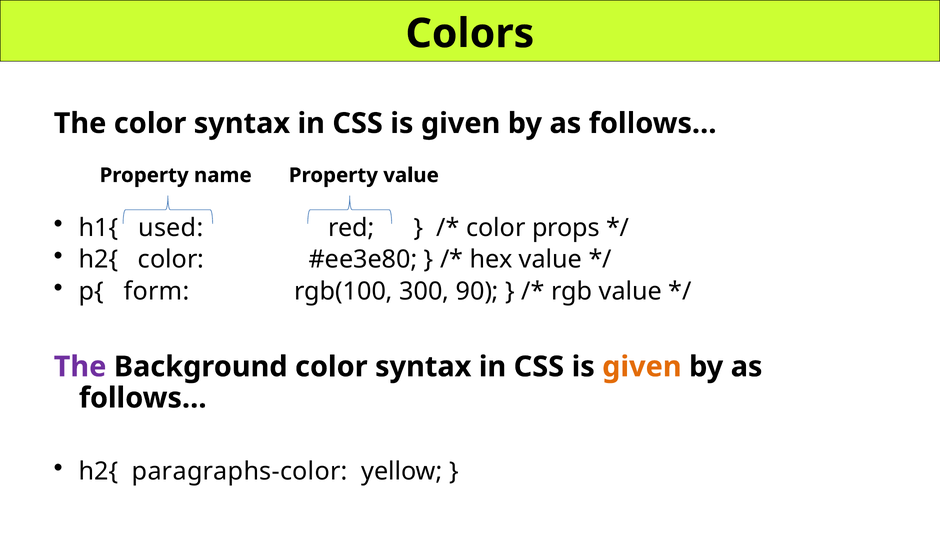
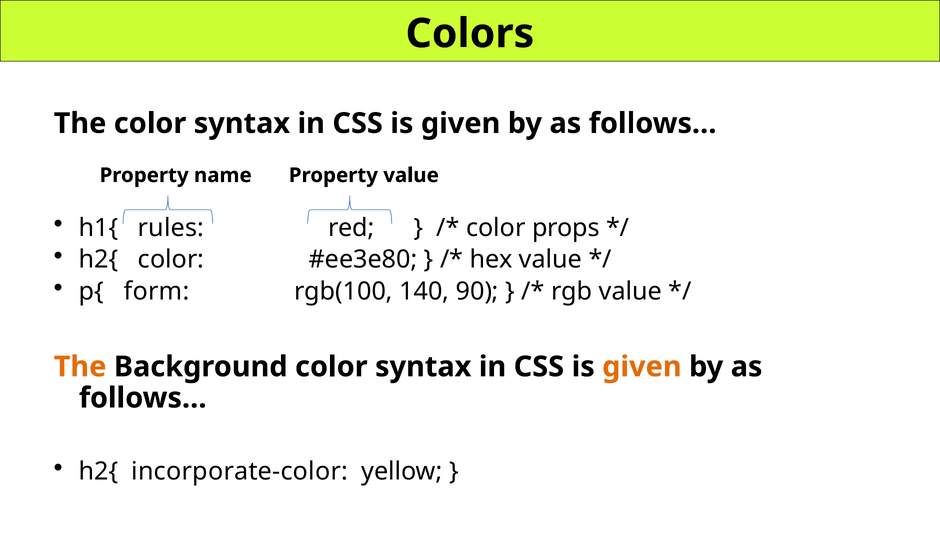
used: used -> rules
300: 300 -> 140
The at (80, 367) colour: purple -> orange
paragraphs-color: paragraphs-color -> incorporate-color
